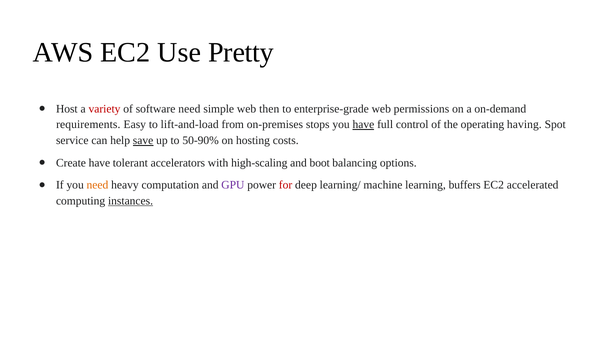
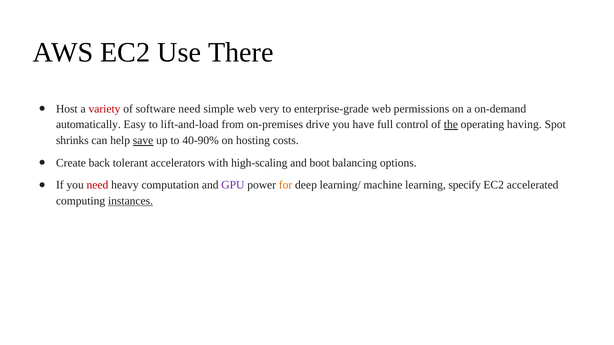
Pretty: Pretty -> There
then: then -> very
requirements: requirements -> automatically
stops: stops -> drive
have at (363, 125) underline: present -> none
the underline: none -> present
service: service -> shrinks
50-90%: 50-90% -> 40-90%
Create have: have -> back
need at (97, 185) colour: orange -> red
for colour: red -> orange
buffers: buffers -> specify
